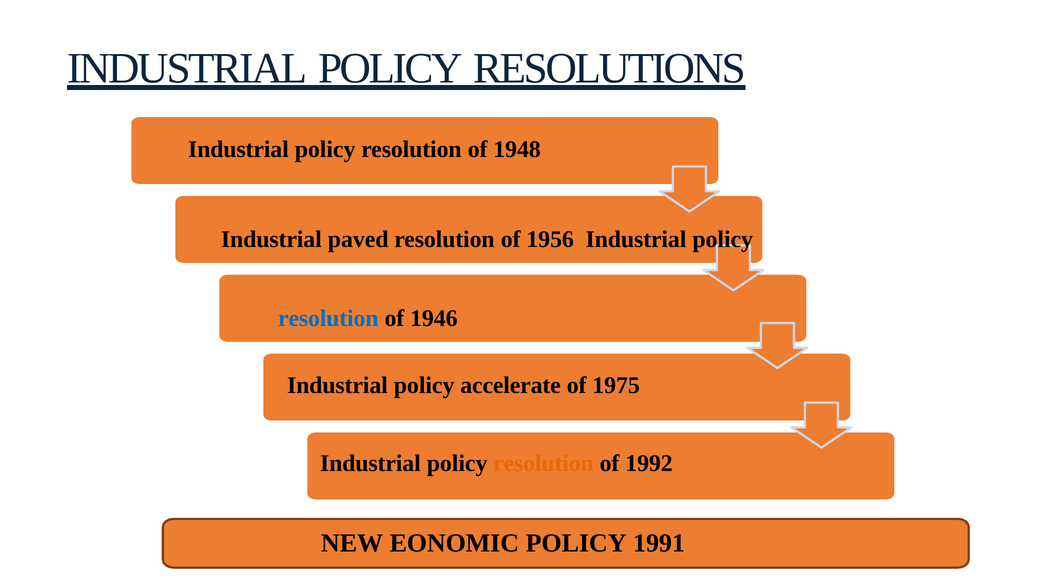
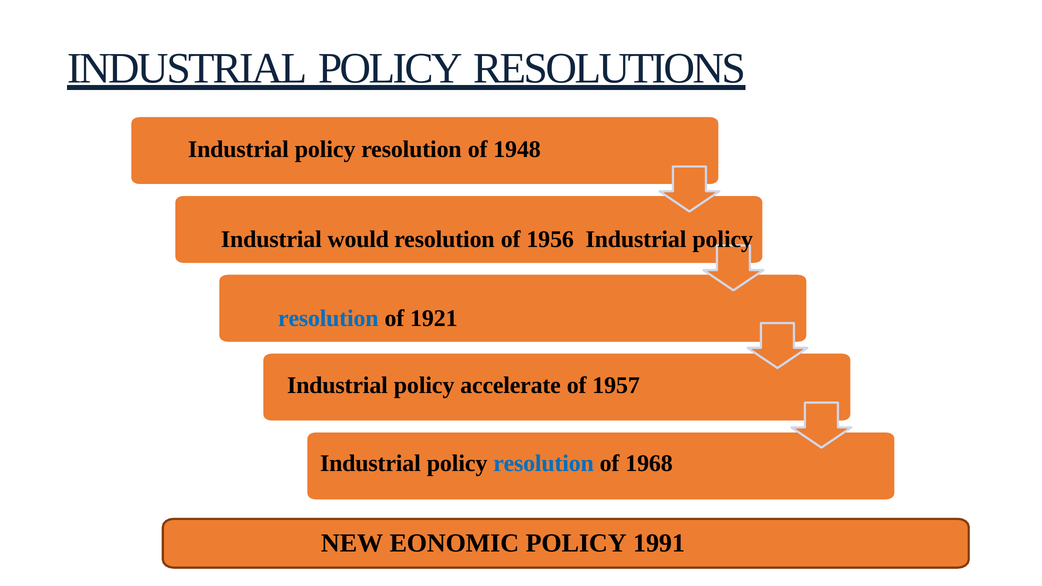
paved: paved -> would
1946: 1946 -> 1921
1975: 1975 -> 1957
resolution at (544, 464) colour: orange -> blue
1992: 1992 -> 1968
